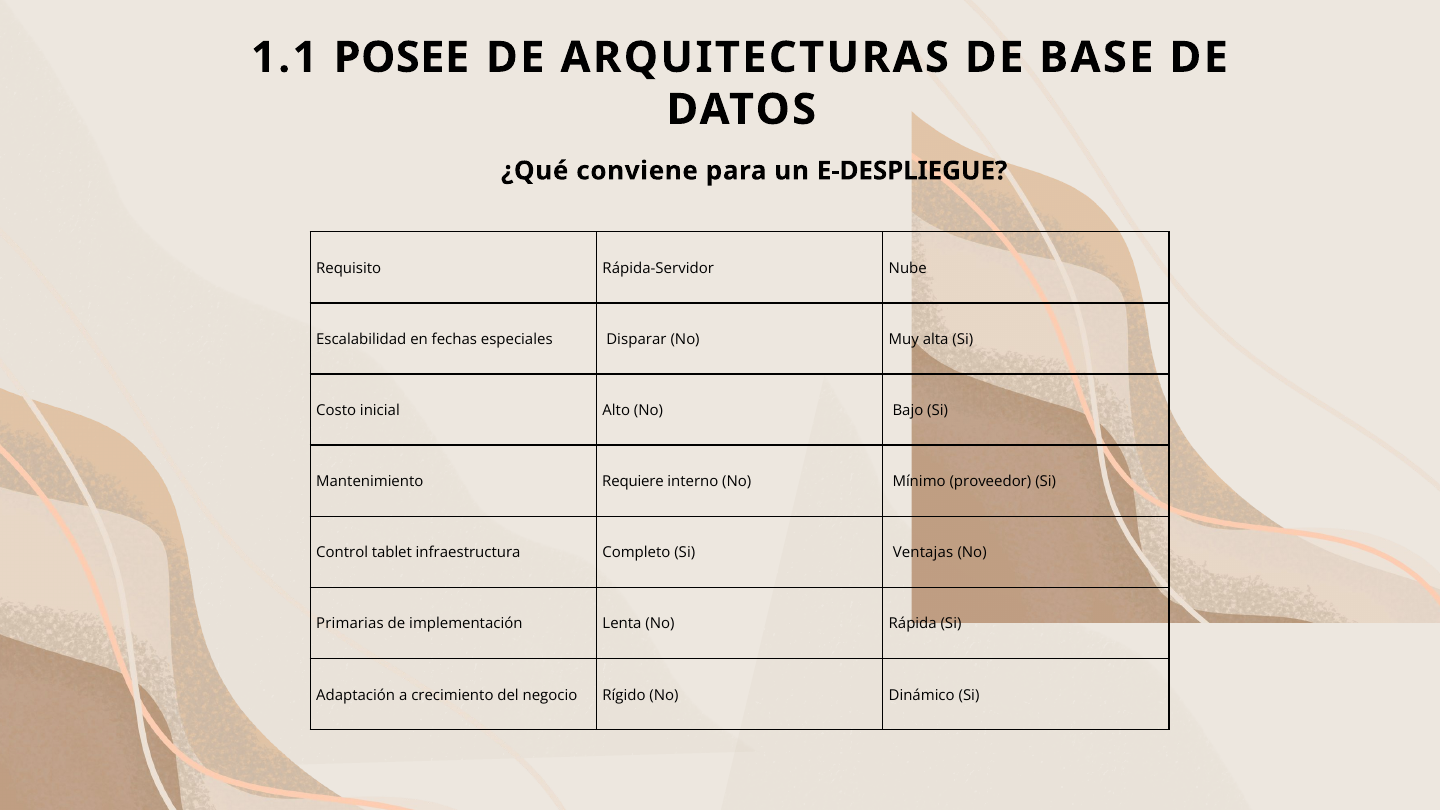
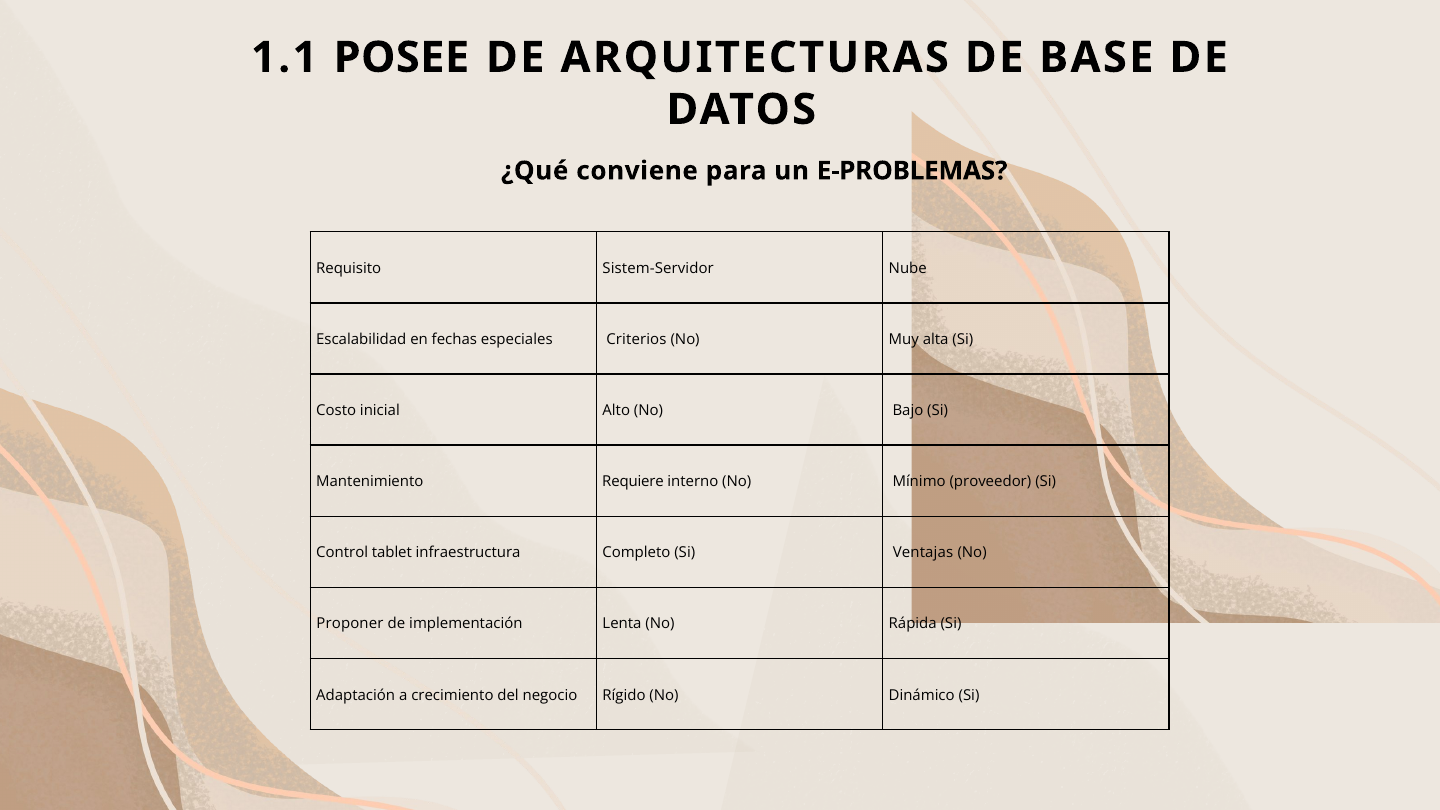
E-DESPLIEGUE: E-DESPLIEGUE -> E-PROBLEMAS
Rápida-Servidor: Rápida-Servidor -> Sistem-Servidor
Disparar: Disparar -> Criterios
Primarias: Primarias -> Proponer
